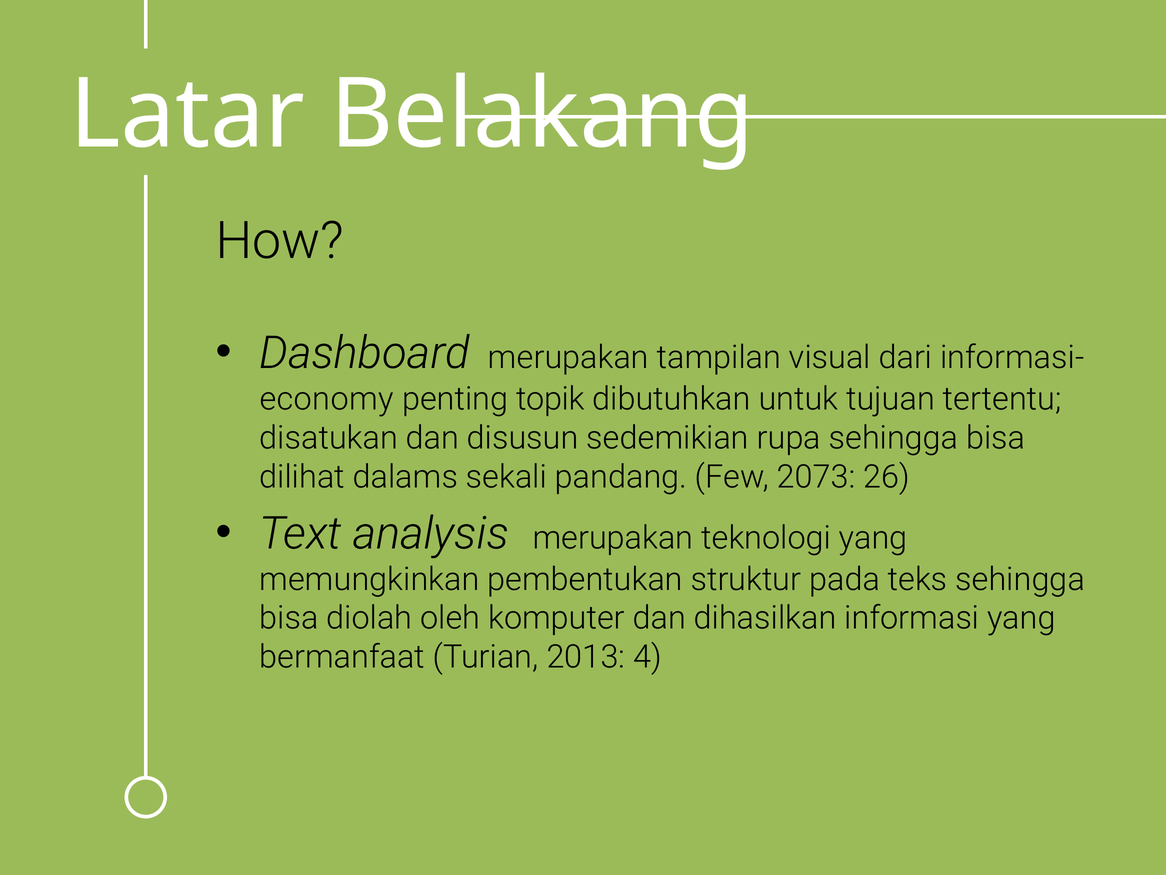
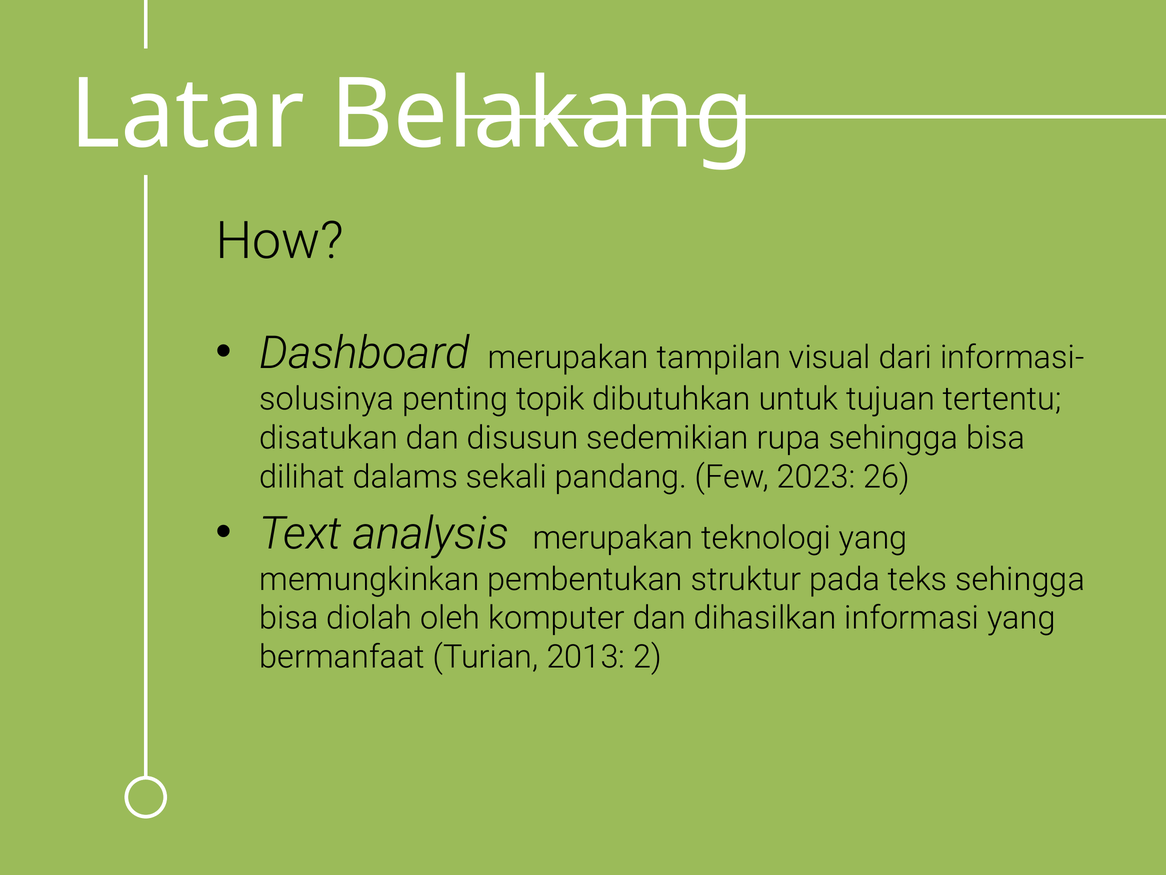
economy: economy -> solusinya
2073: 2073 -> 2023
4: 4 -> 2
